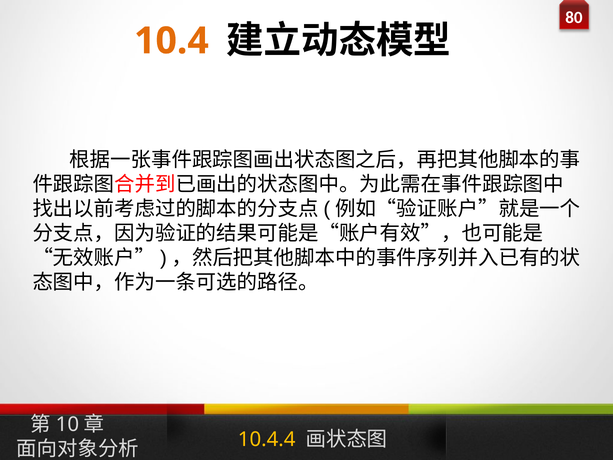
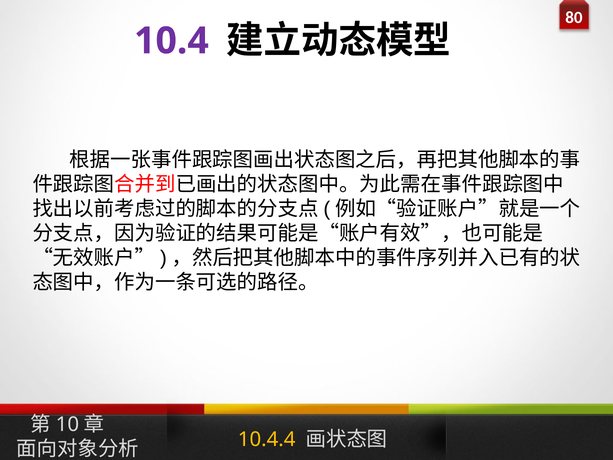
10.4 colour: orange -> purple
